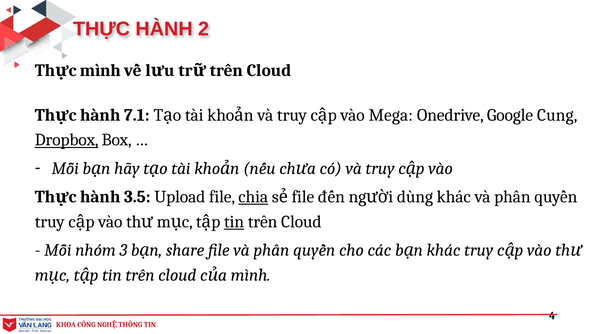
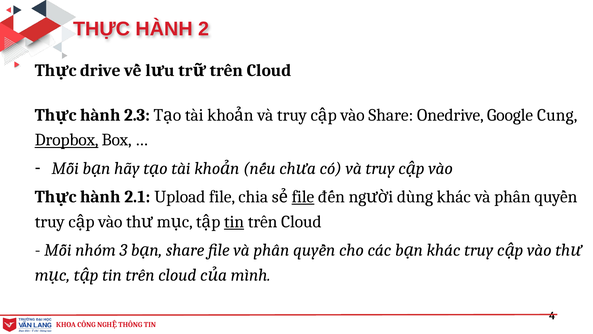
mình at (100, 70): mình -> drive
7.1: 7.1 -> 2.3
vào Mega: Mega -> Share
3.5: 3.5 -> 2.1
chia underline: present -> none
file at (303, 197) underline: none -> present
